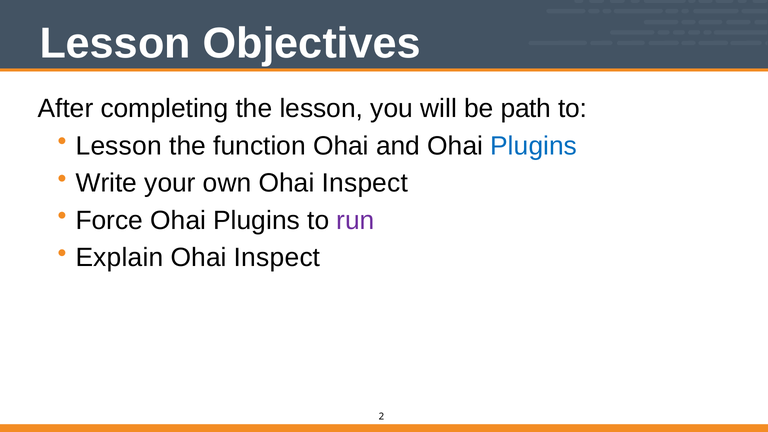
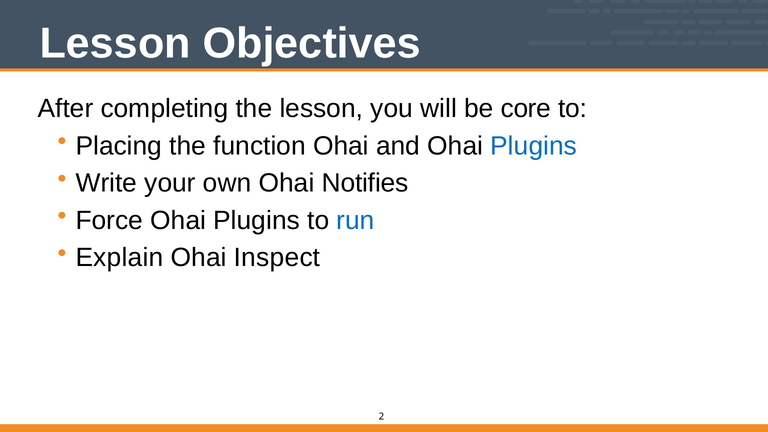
path: path -> core
Lesson at (119, 146): Lesson -> Placing
own Ohai Inspect: Inspect -> Notifies
run colour: purple -> blue
